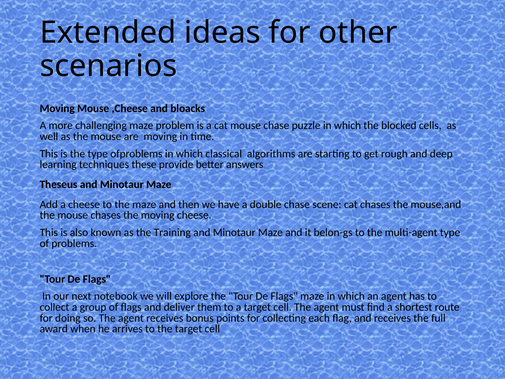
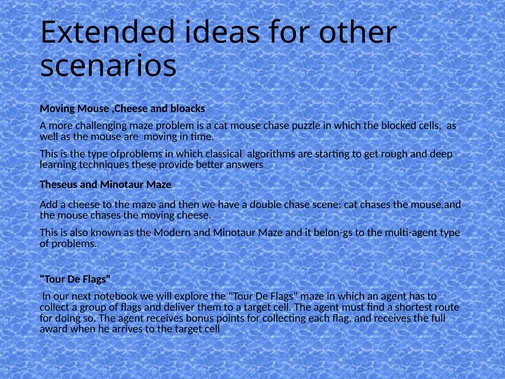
Training: Training -> Modern
